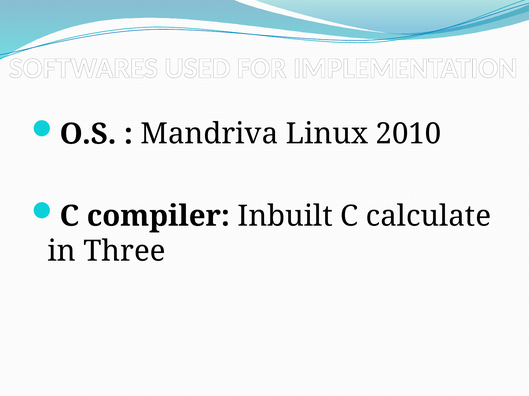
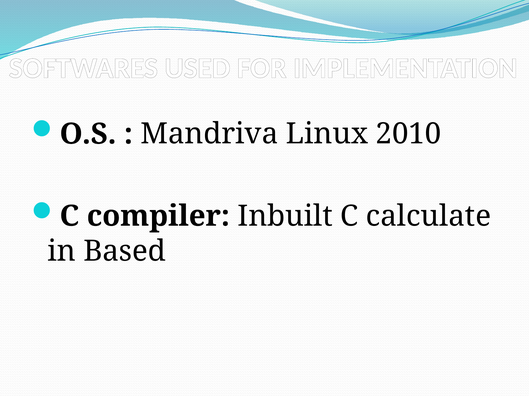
Three: Three -> Based
